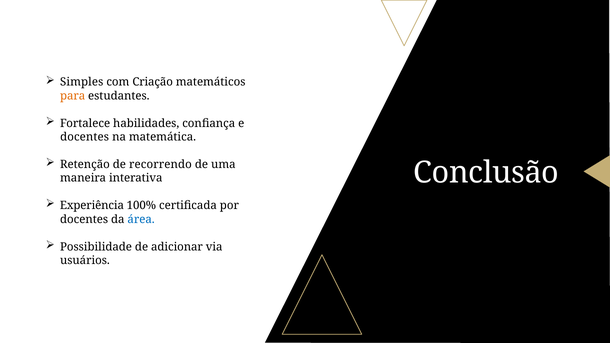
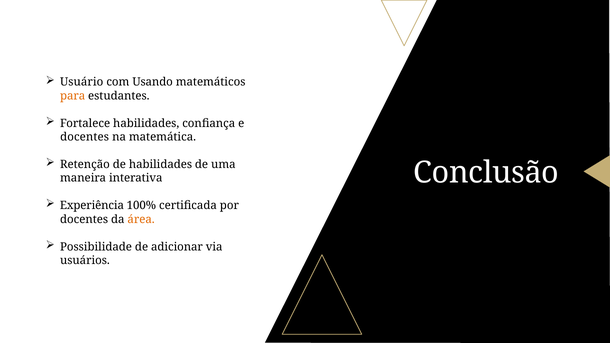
Simples: Simples -> Usuário
Criação: Criação -> Usando
de recorrendo: recorrendo -> habilidades
área colour: blue -> orange
